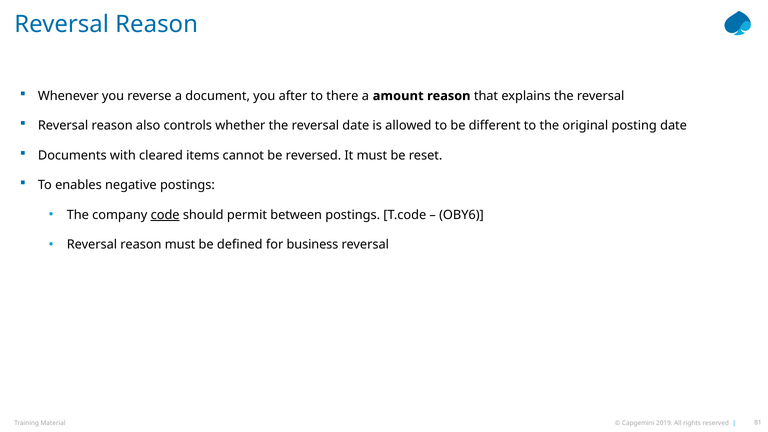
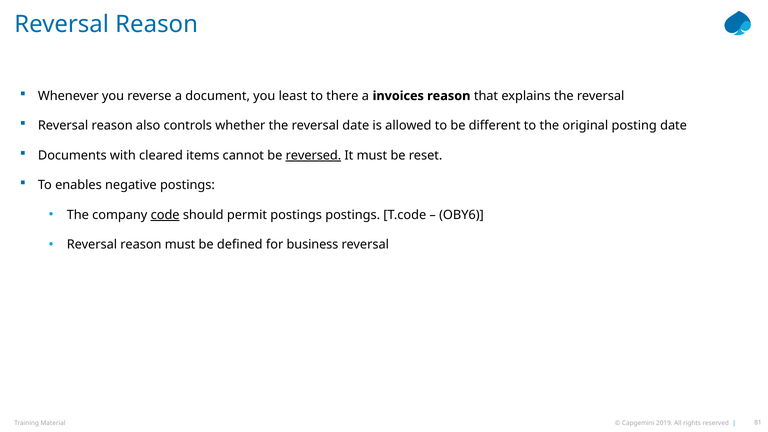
after: after -> least
amount: amount -> invoices
reversed underline: none -> present
permit between: between -> postings
